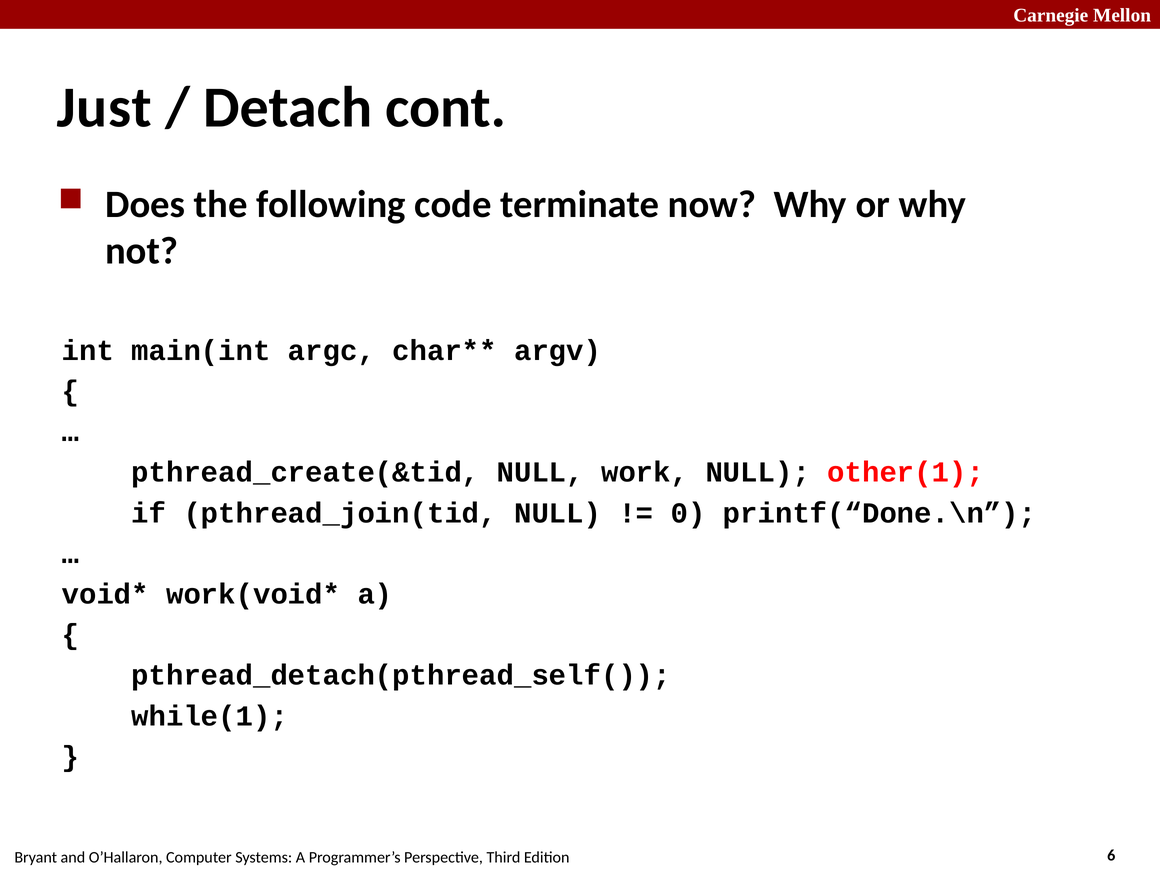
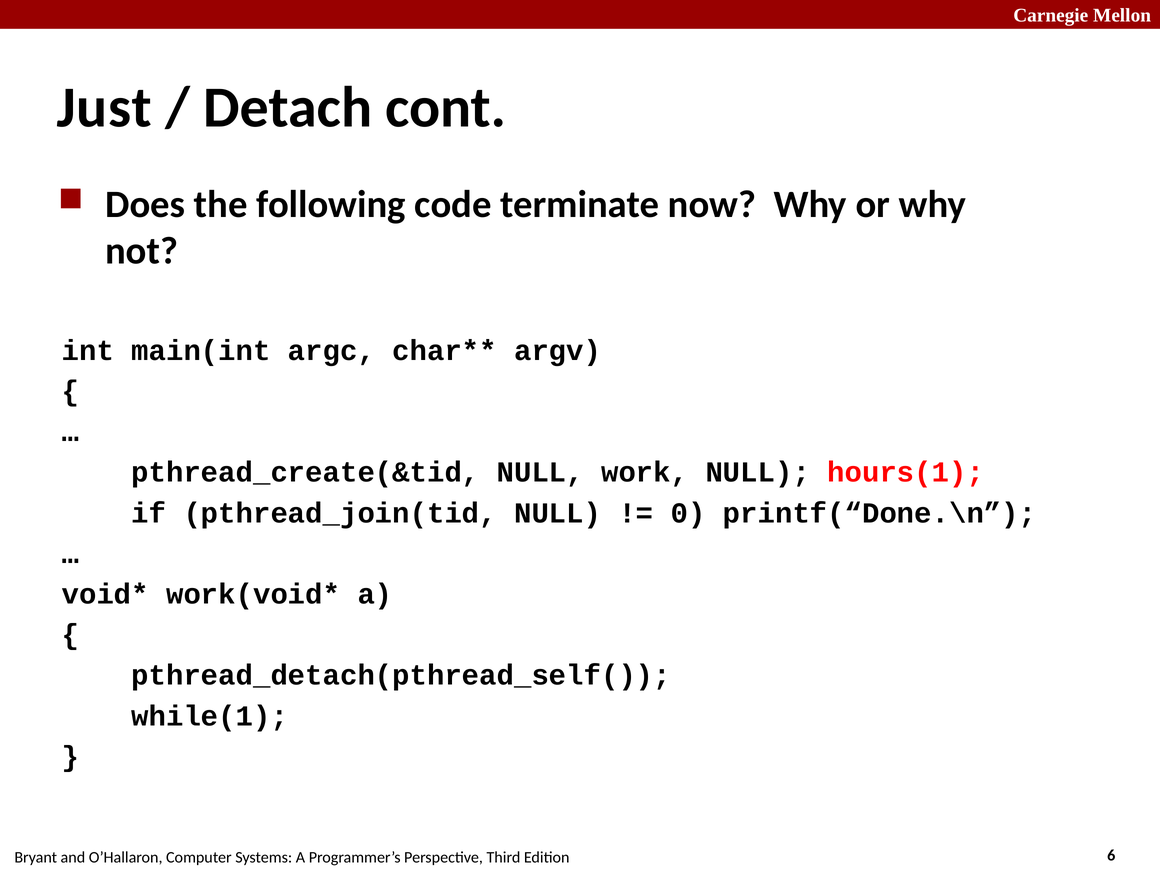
other(1: other(1 -> hours(1
